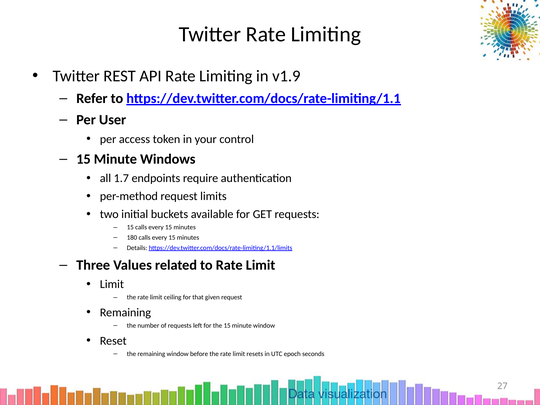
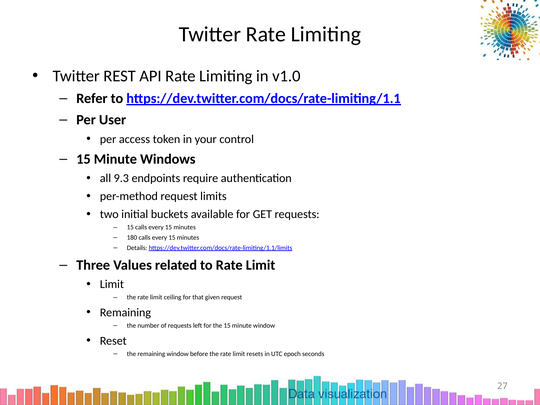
v1.9: v1.9 -> v1.0
1.7: 1.7 -> 9.3
